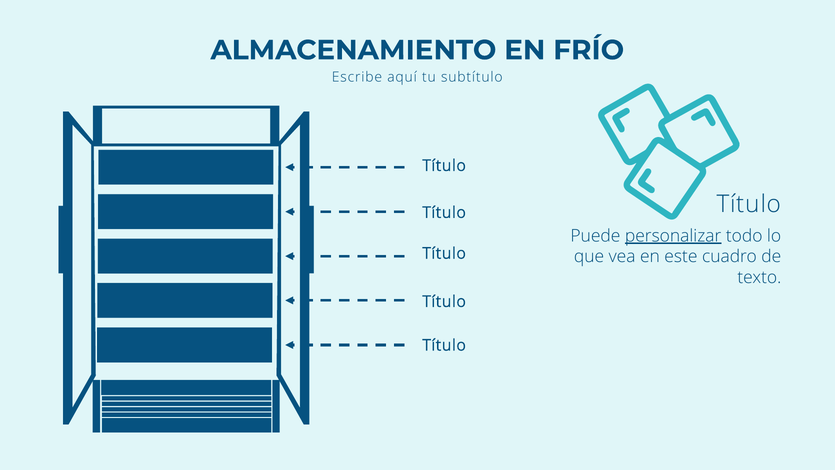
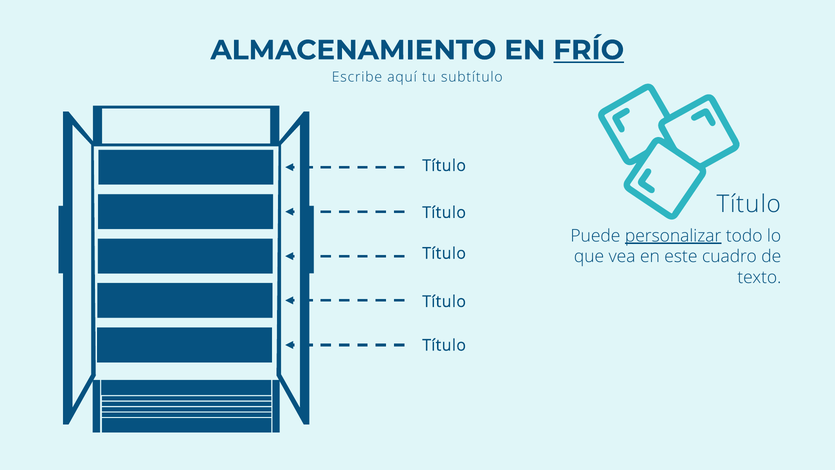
FRÍO underline: none -> present
